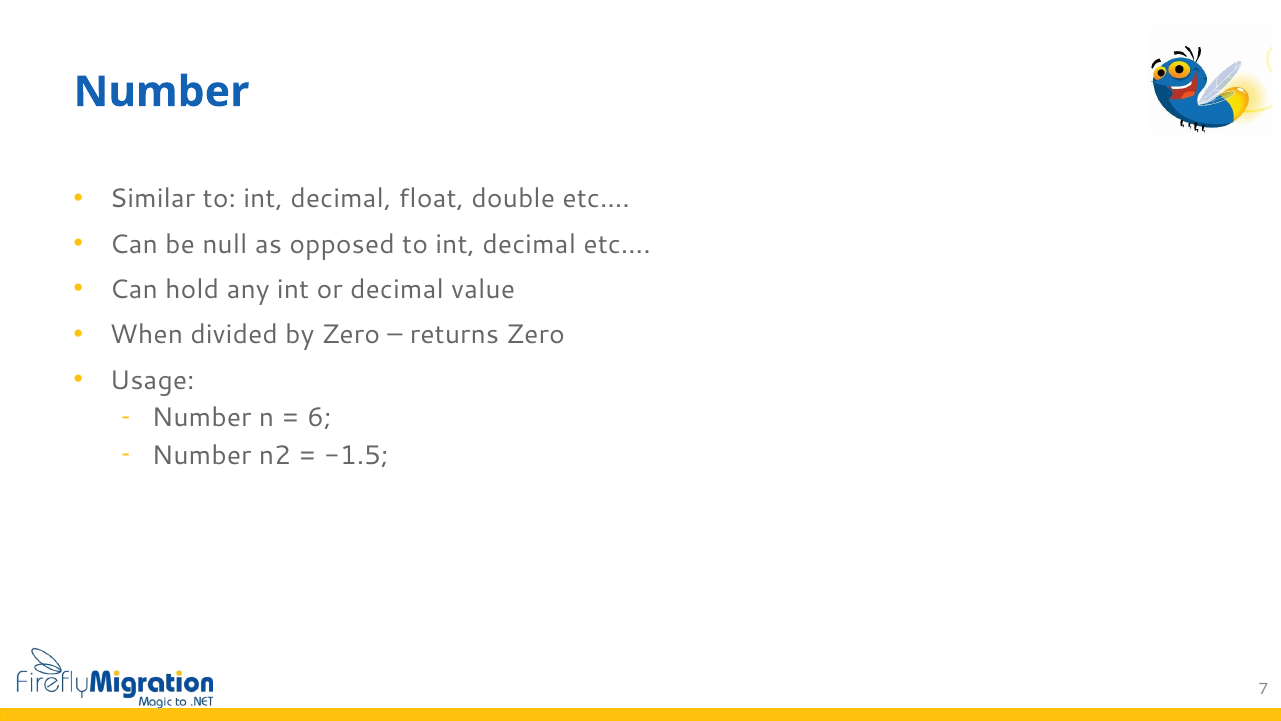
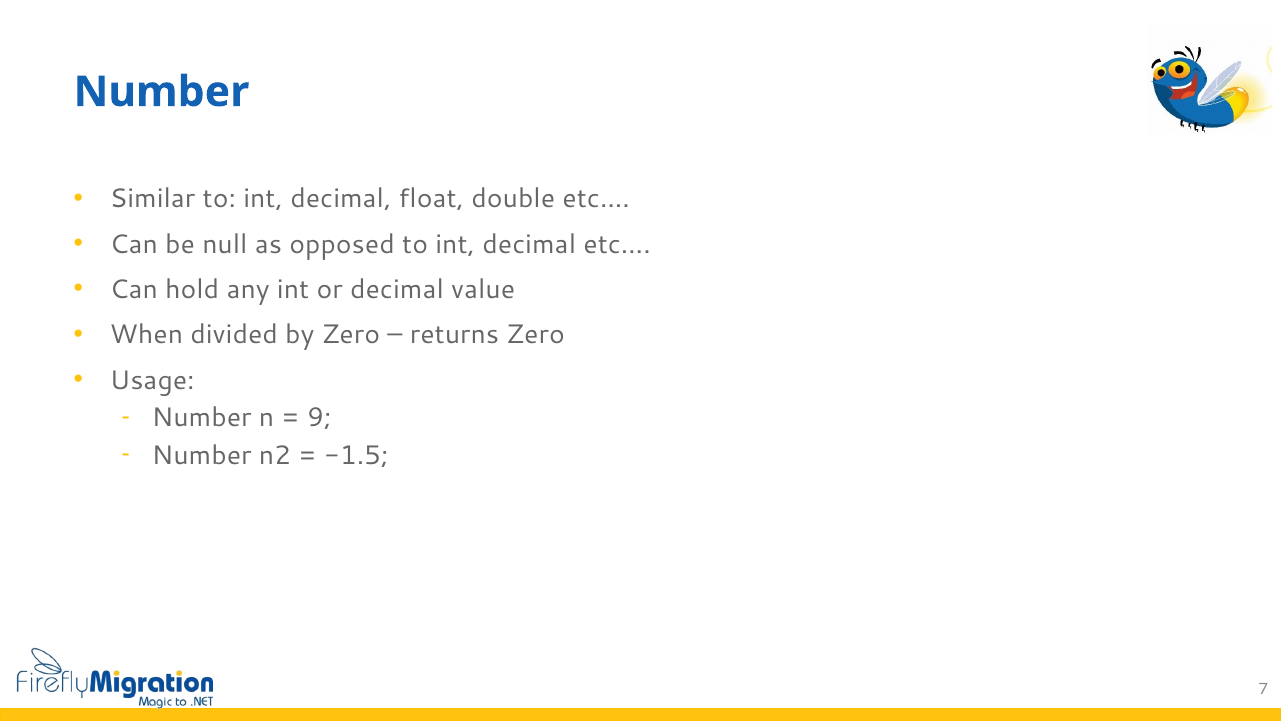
6: 6 -> 9
